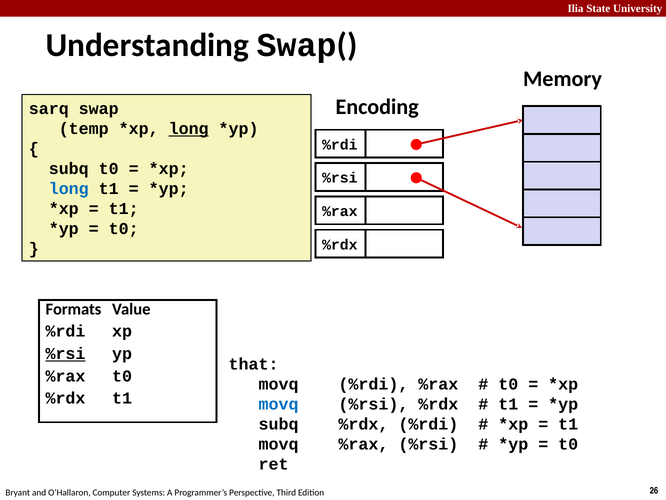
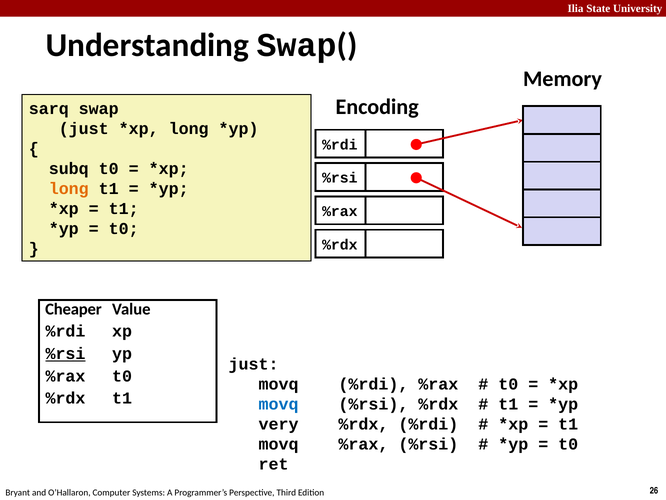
temp at (84, 129): temp -> just
long at (189, 129) underline: present -> none
long at (69, 189) colour: blue -> orange
Formats: Formats -> Cheaper
that at (254, 364): that -> just
subq at (279, 424): subq -> very
